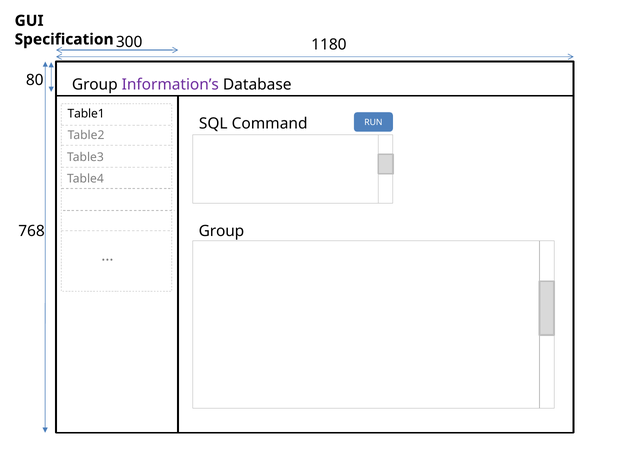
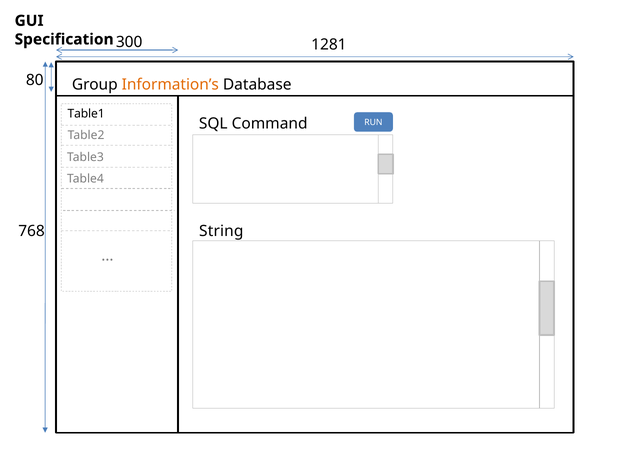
1180: 1180 -> 1281
Information’s colour: purple -> orange
Group at (221, 231): Group -> String
